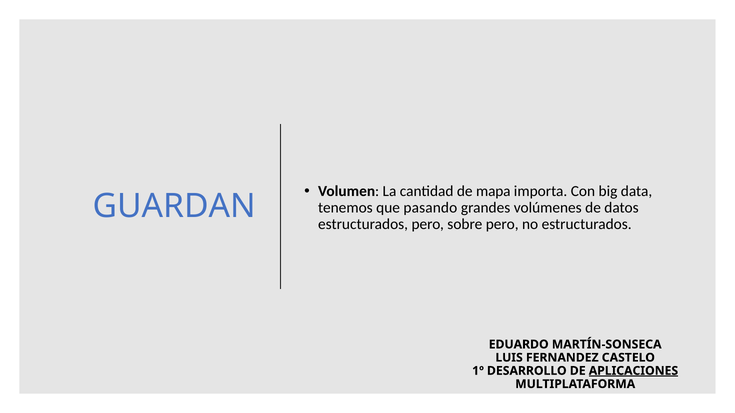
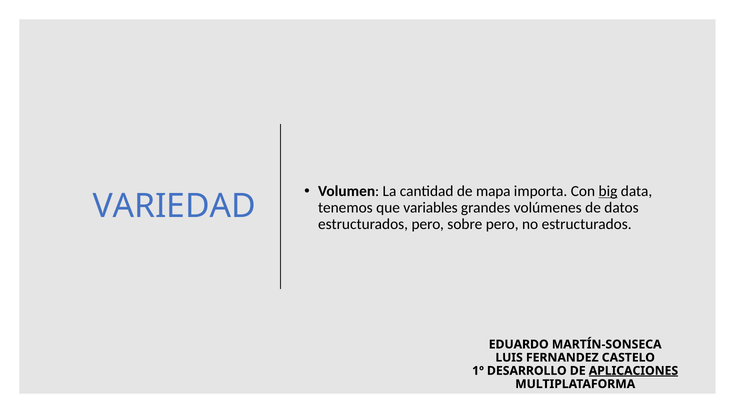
big underline: none -> present
GUARDAN: GUARDAN -> VARIEDAD
pasando: pasando -> variables
